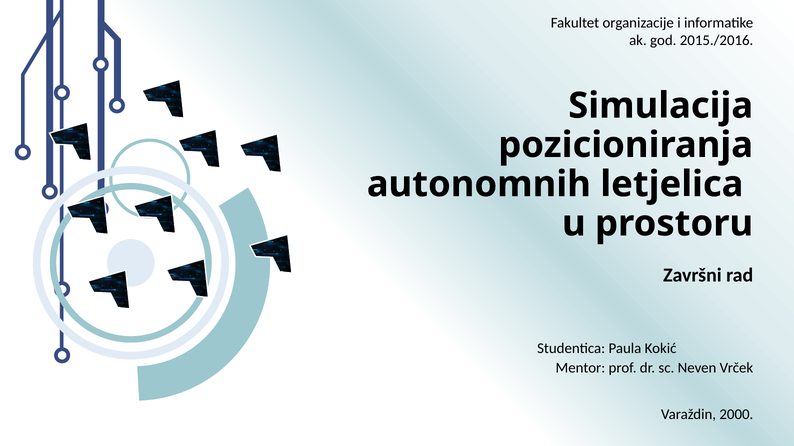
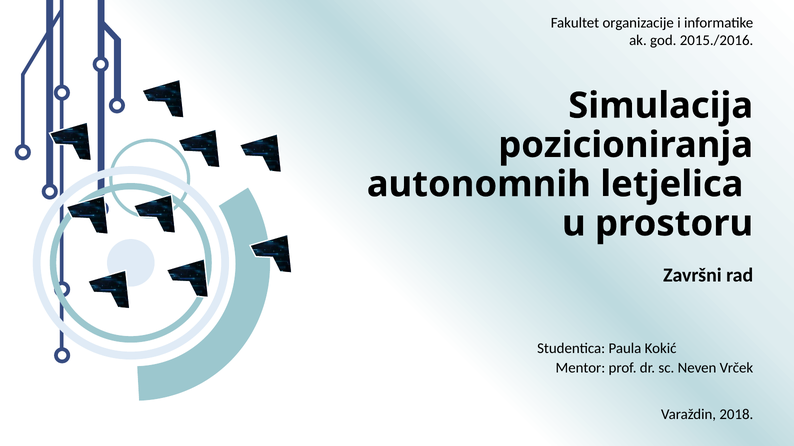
2000: 2000 -> 2018
